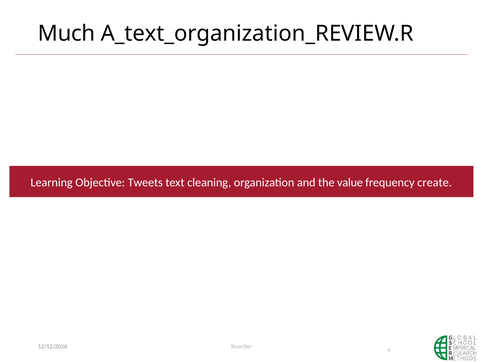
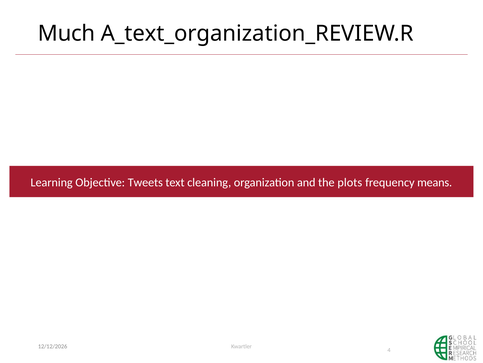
value: value -> plots
create: create -> means
